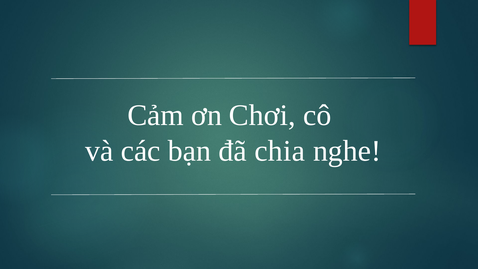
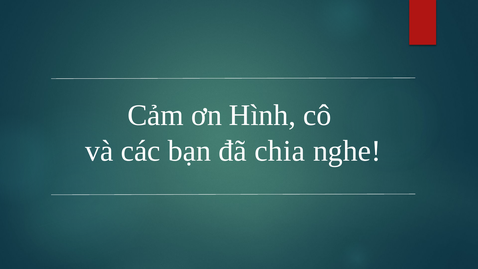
Chơi: Chơi -> Hình
